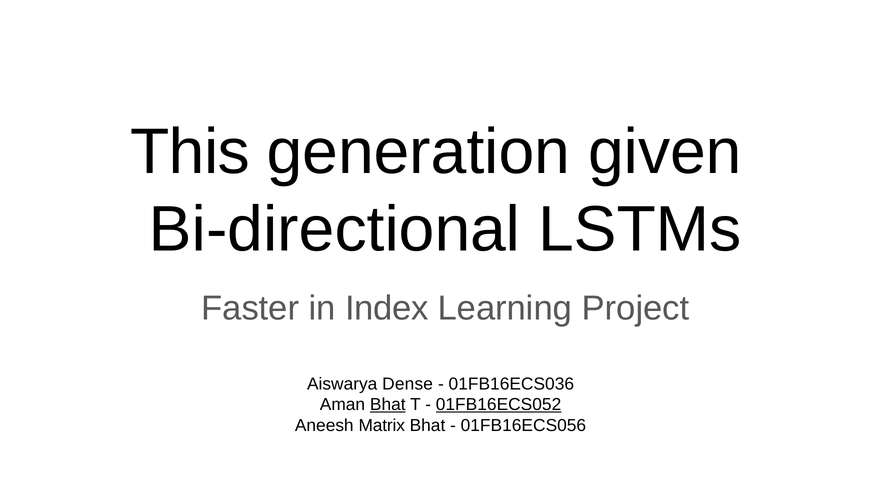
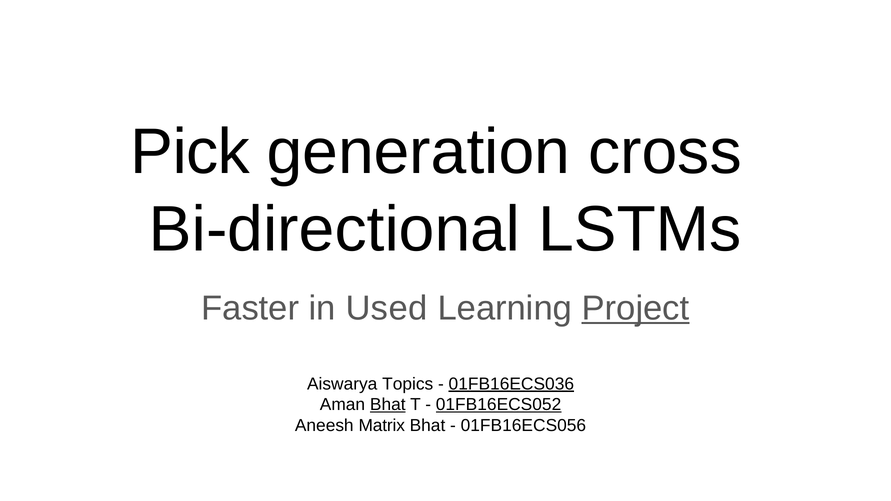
This: This -> Pick
given: given -> cross
Index: Index -> Used
Project underline: none -> present
Dense: Dense -> Topics
01FB16ECS036 underline: none -> present
